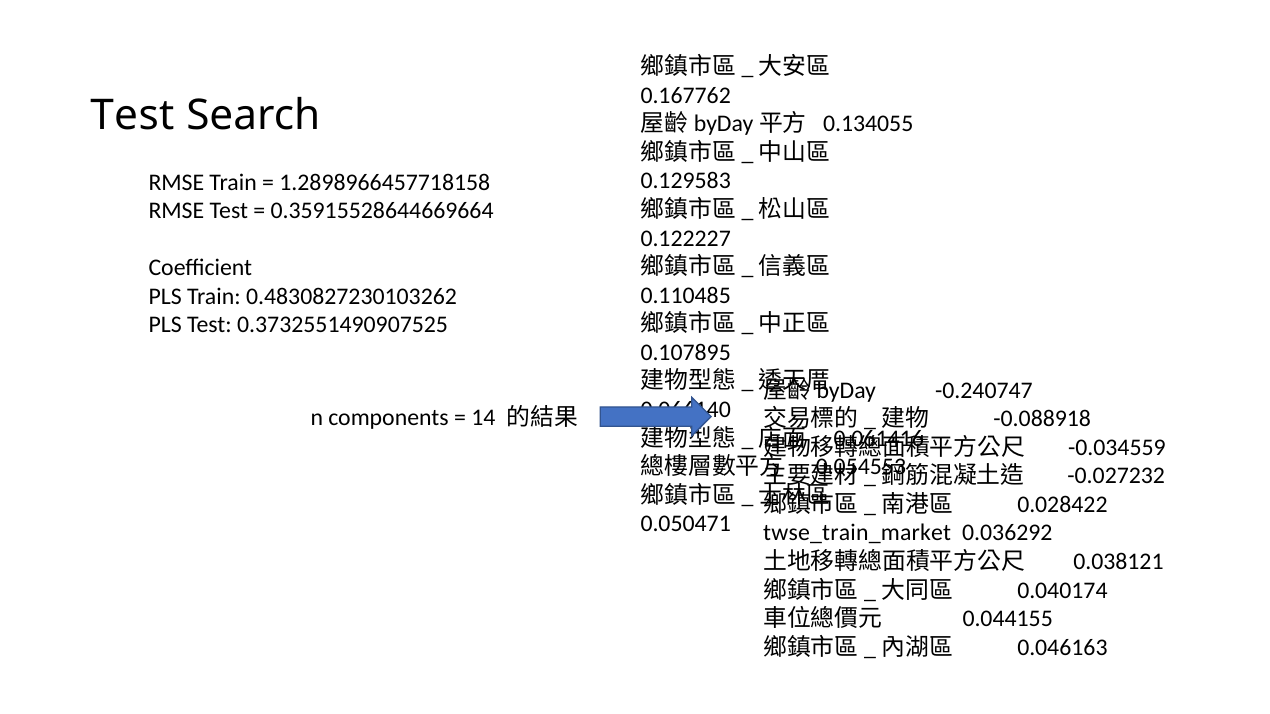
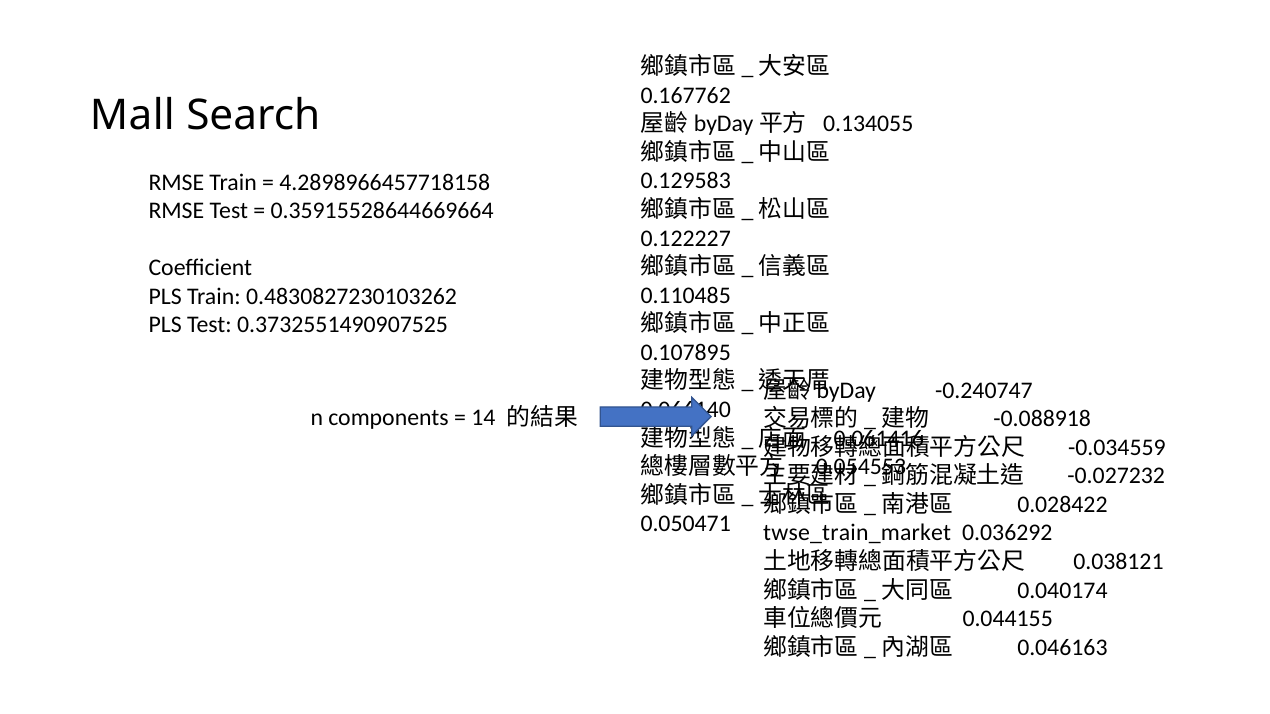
Test at (132, 116): Test -> Mall
1.2898966457718158: 1.2898966457718158 -> 4.2898966457718158
